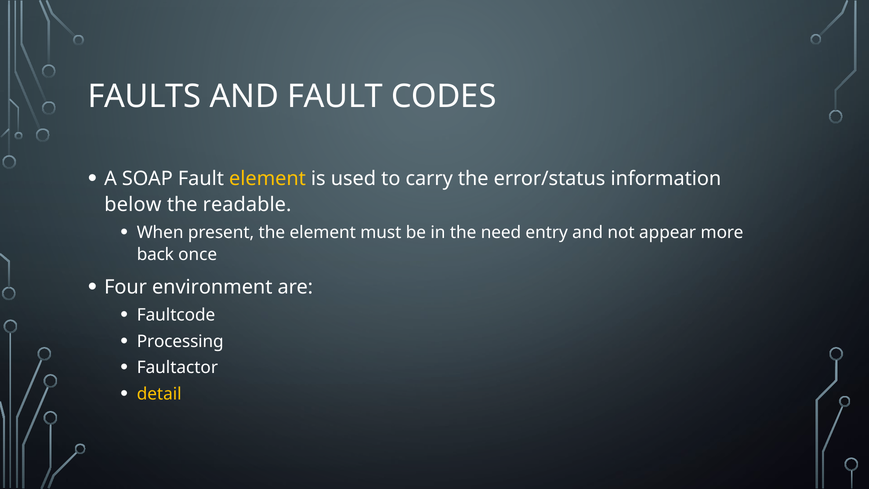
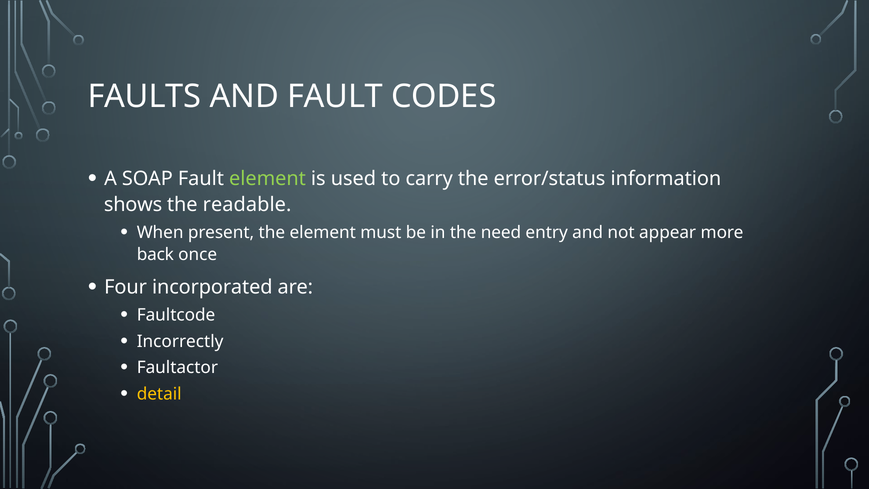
element at (268, 179) colour: yellow -> light green
below: below -> shows
environment: environment -> incorporated
Processing: Processing -> Incorrectly
